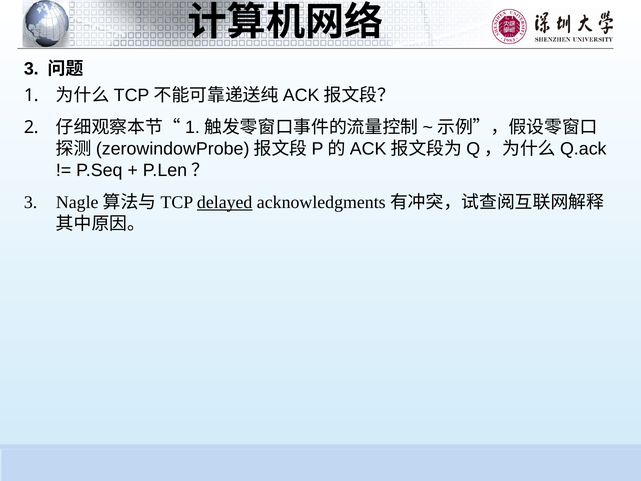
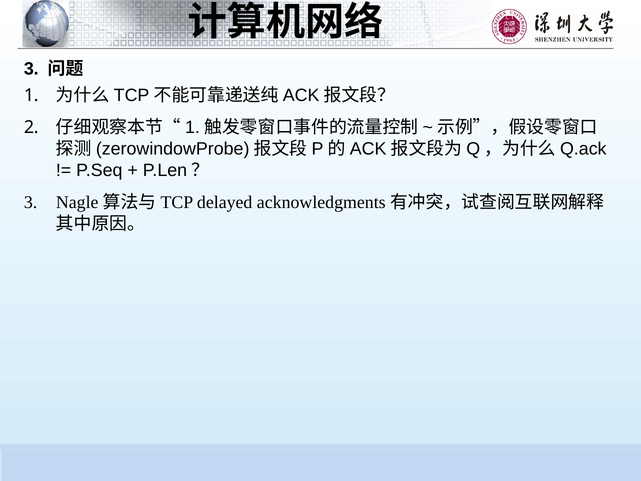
delayed underline: present -> none
